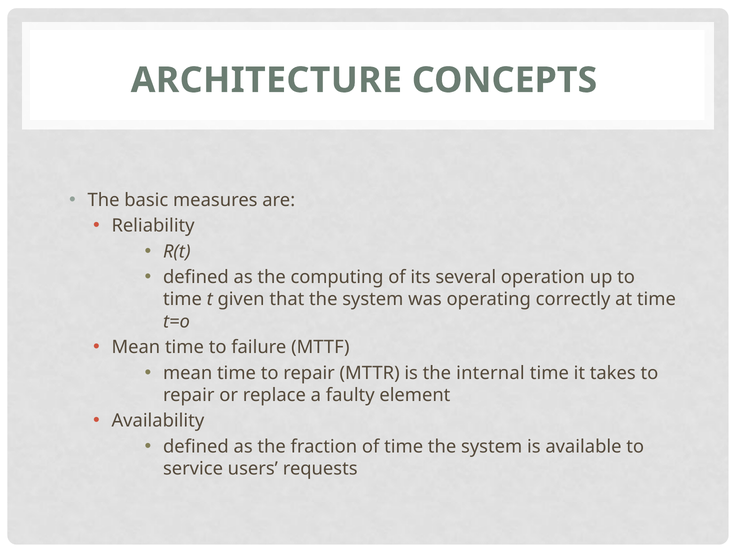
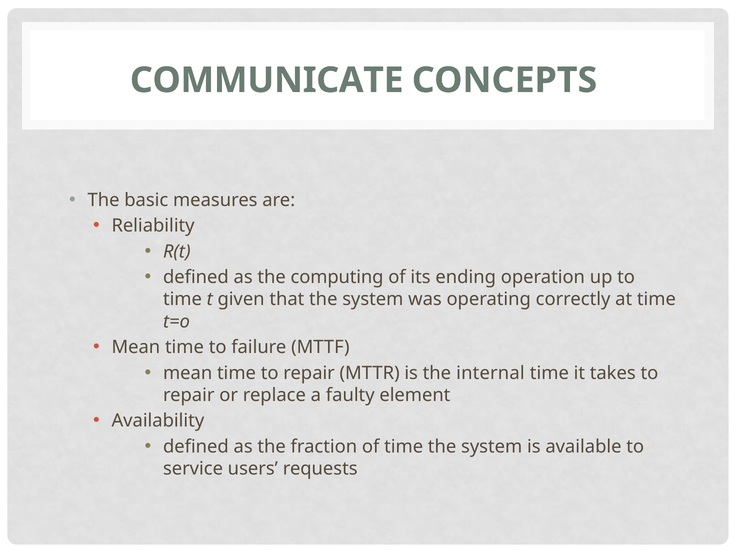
ARCHITECTURE: ARCHITECTURE -> COMMUNICATE
several: several -> ending
